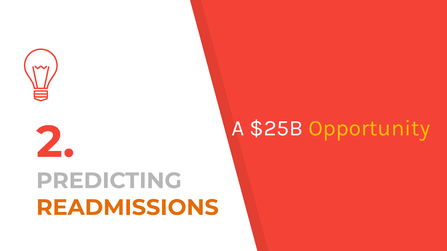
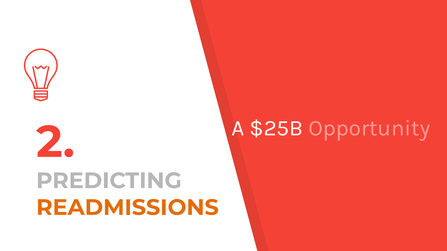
Opportunity colour: yellow -> pink
